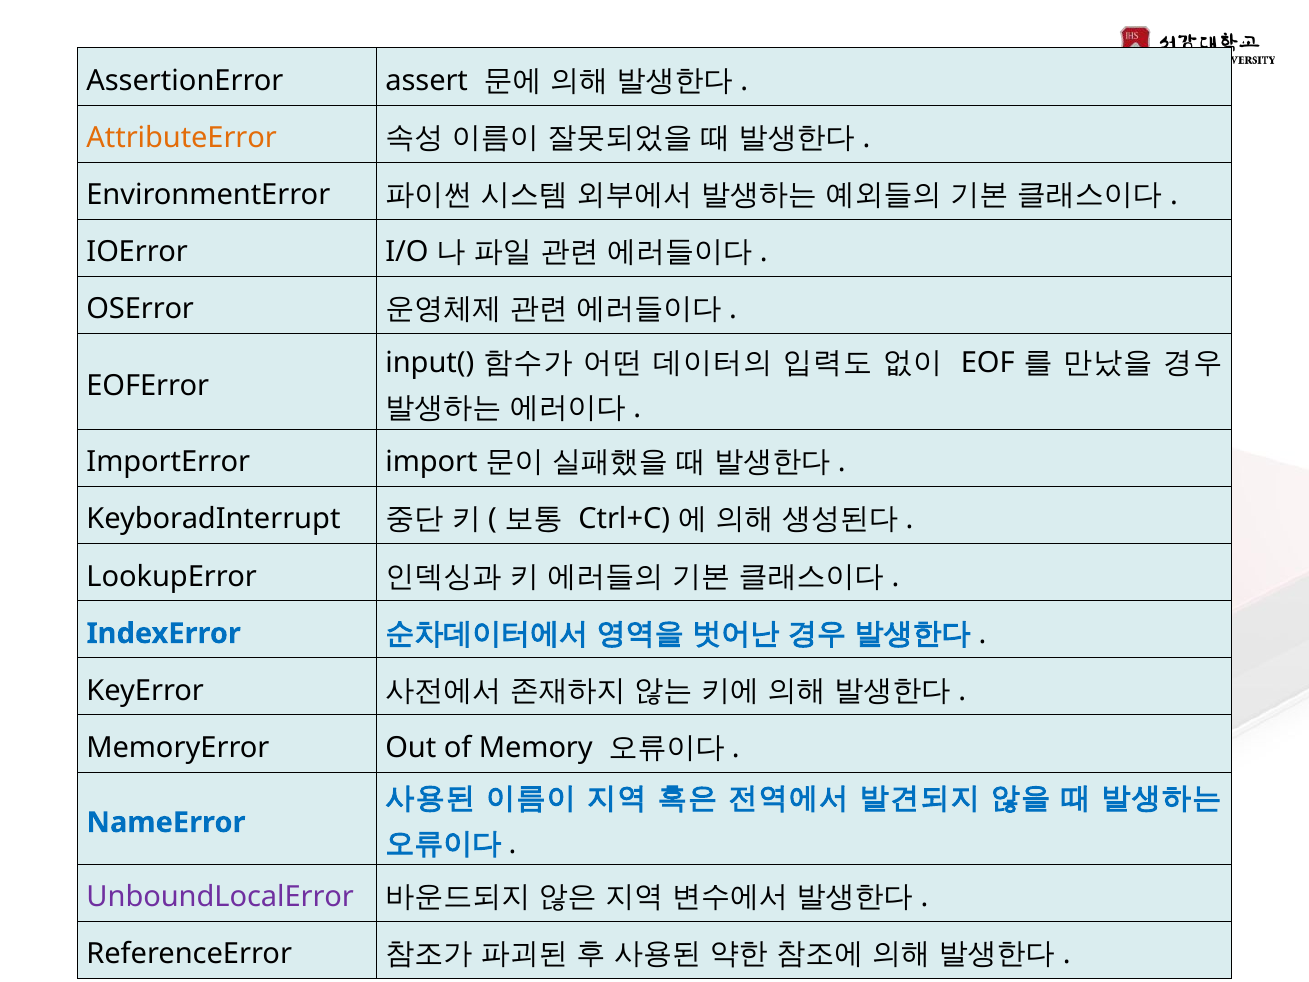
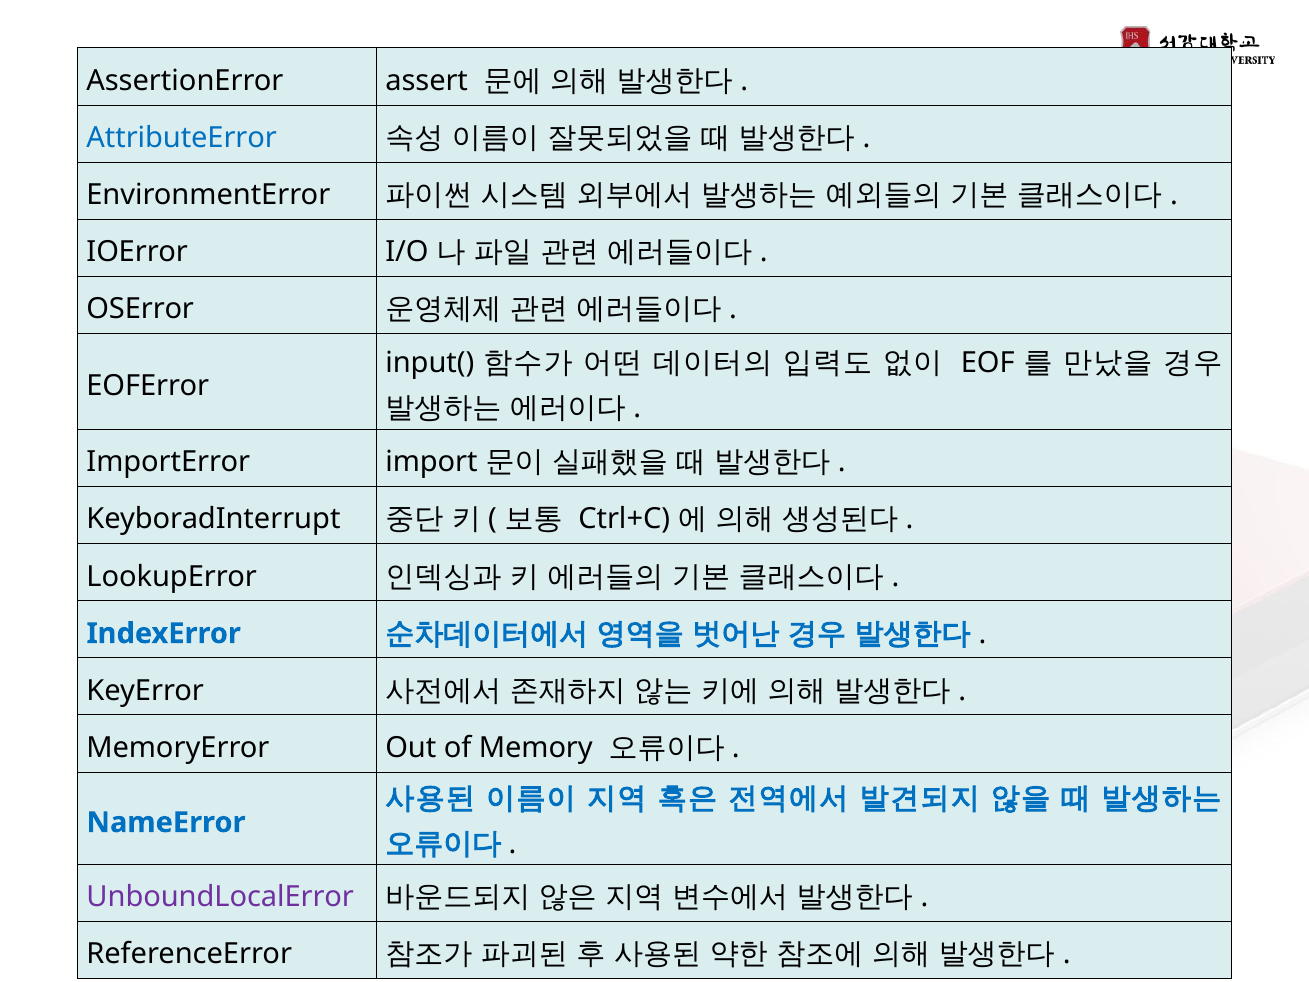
AttributeError colour: orange -> blue
